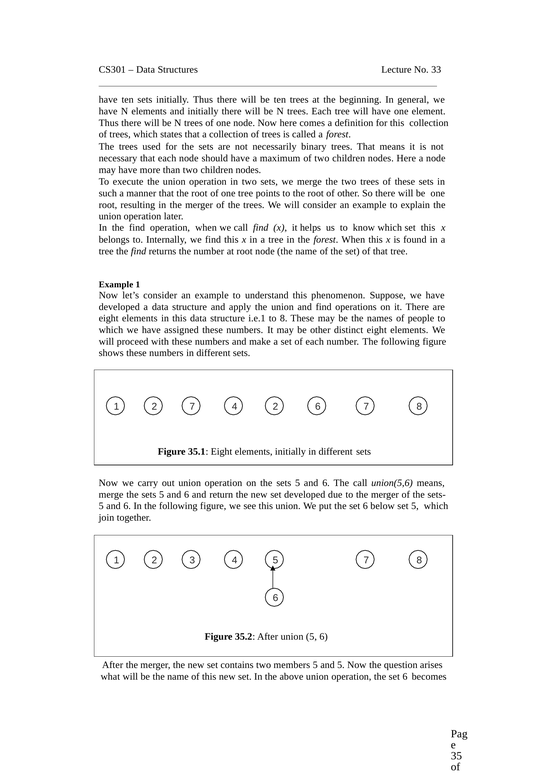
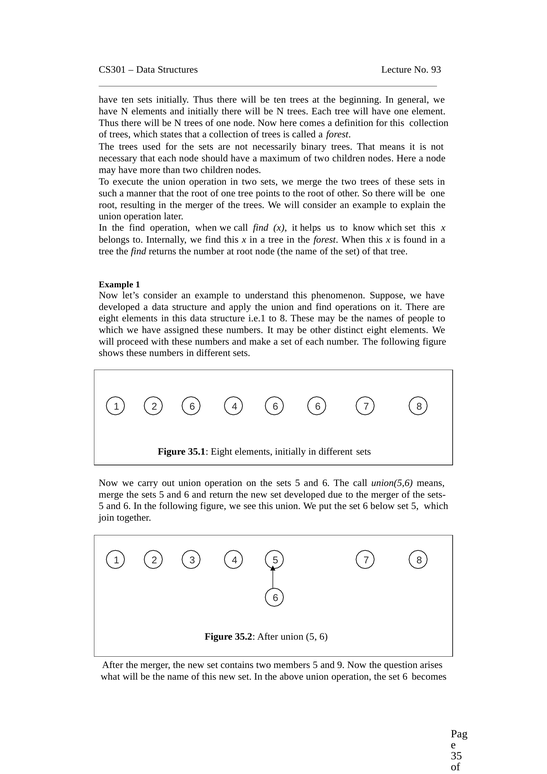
33: 33 -> 93
2 7: 7 -> 6
4 2: 2 -> 6
and 5: 5 -> 9
